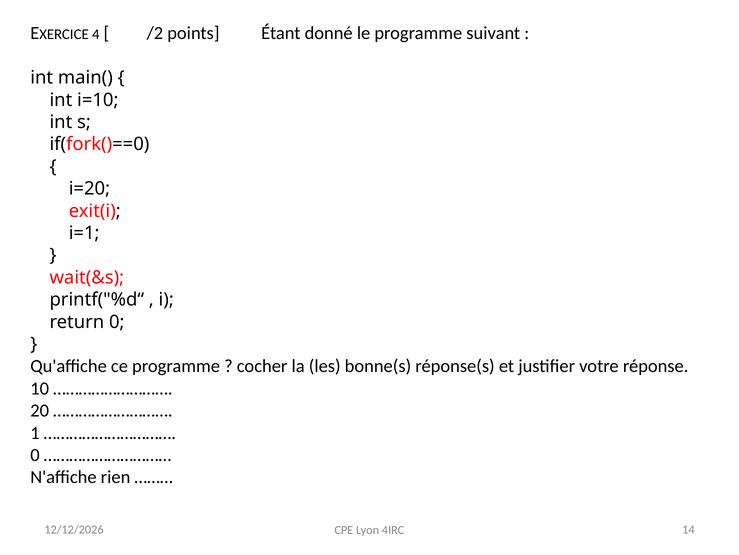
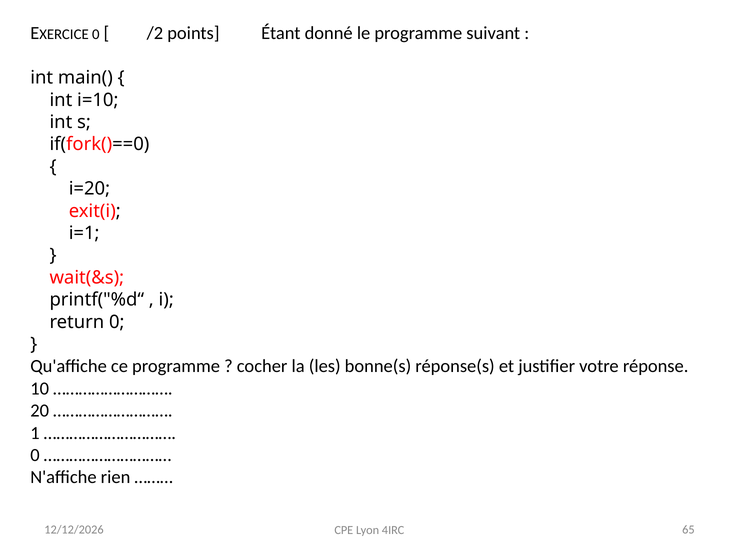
4 at (96, 35): 4 -> 0
14: 14 -> 65
